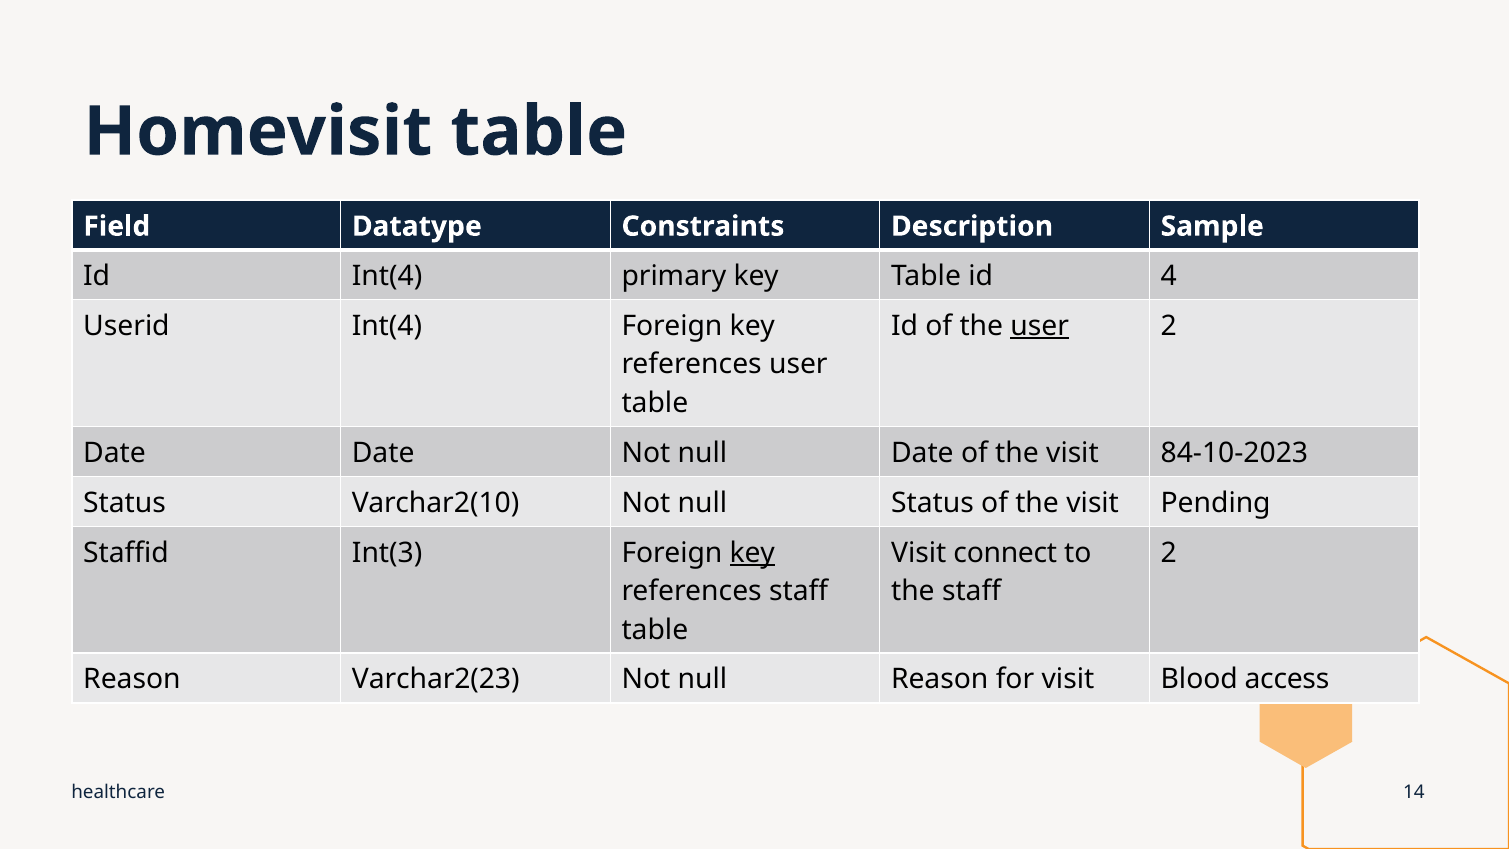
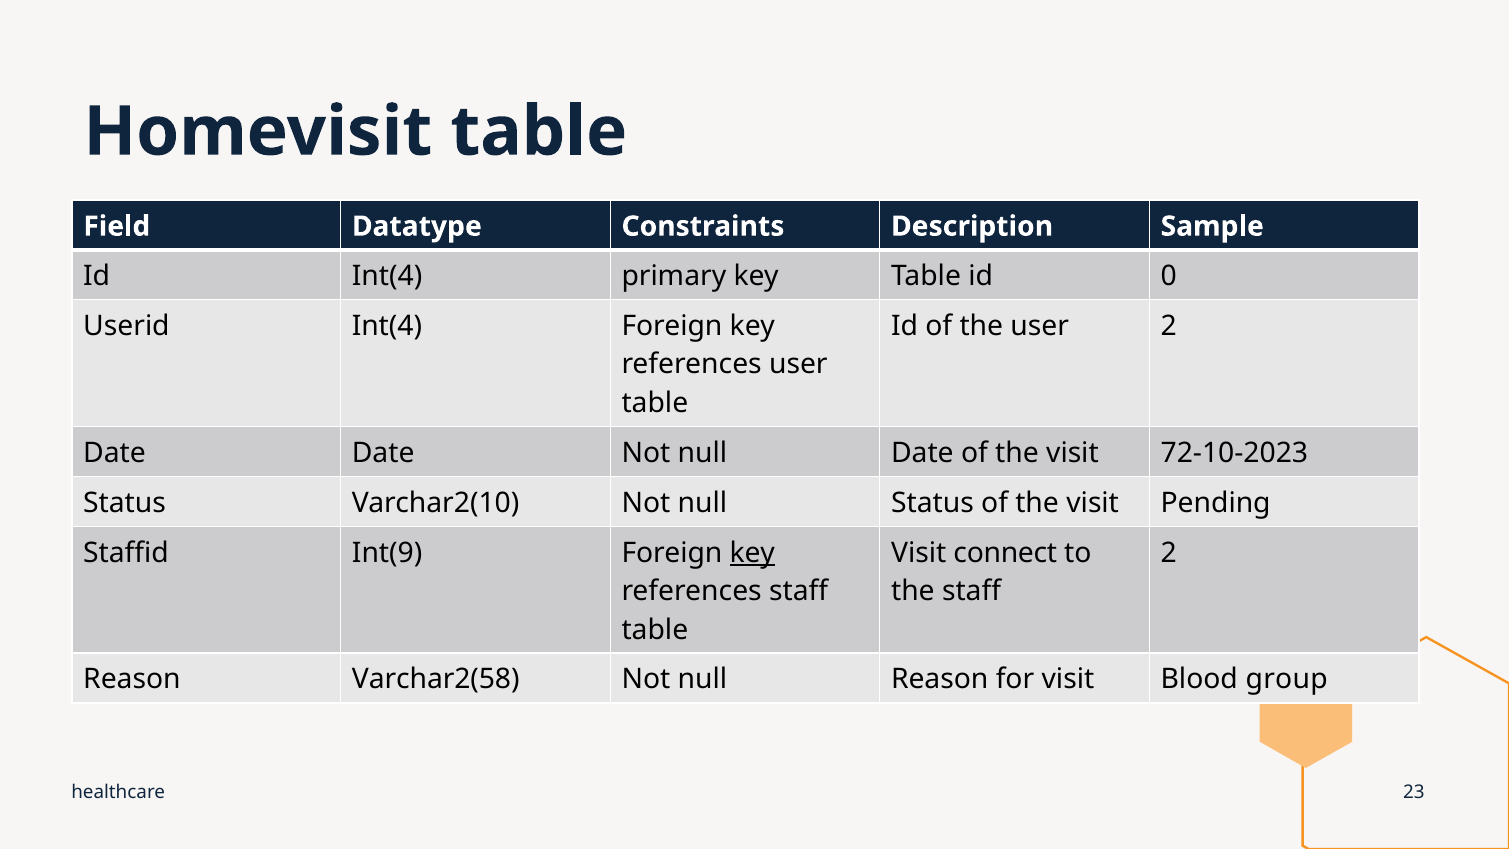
4: 4 -> 0
user at (1040, 326) underline: present -> none
84-10-2023: 84-10-2023 -> 72-10-2023
Int(3: Int(3 -> Int(9
Varchar2(23: Varchar2(23 -> Varchar2(58
access: access -> group
14: 14 -> 23
